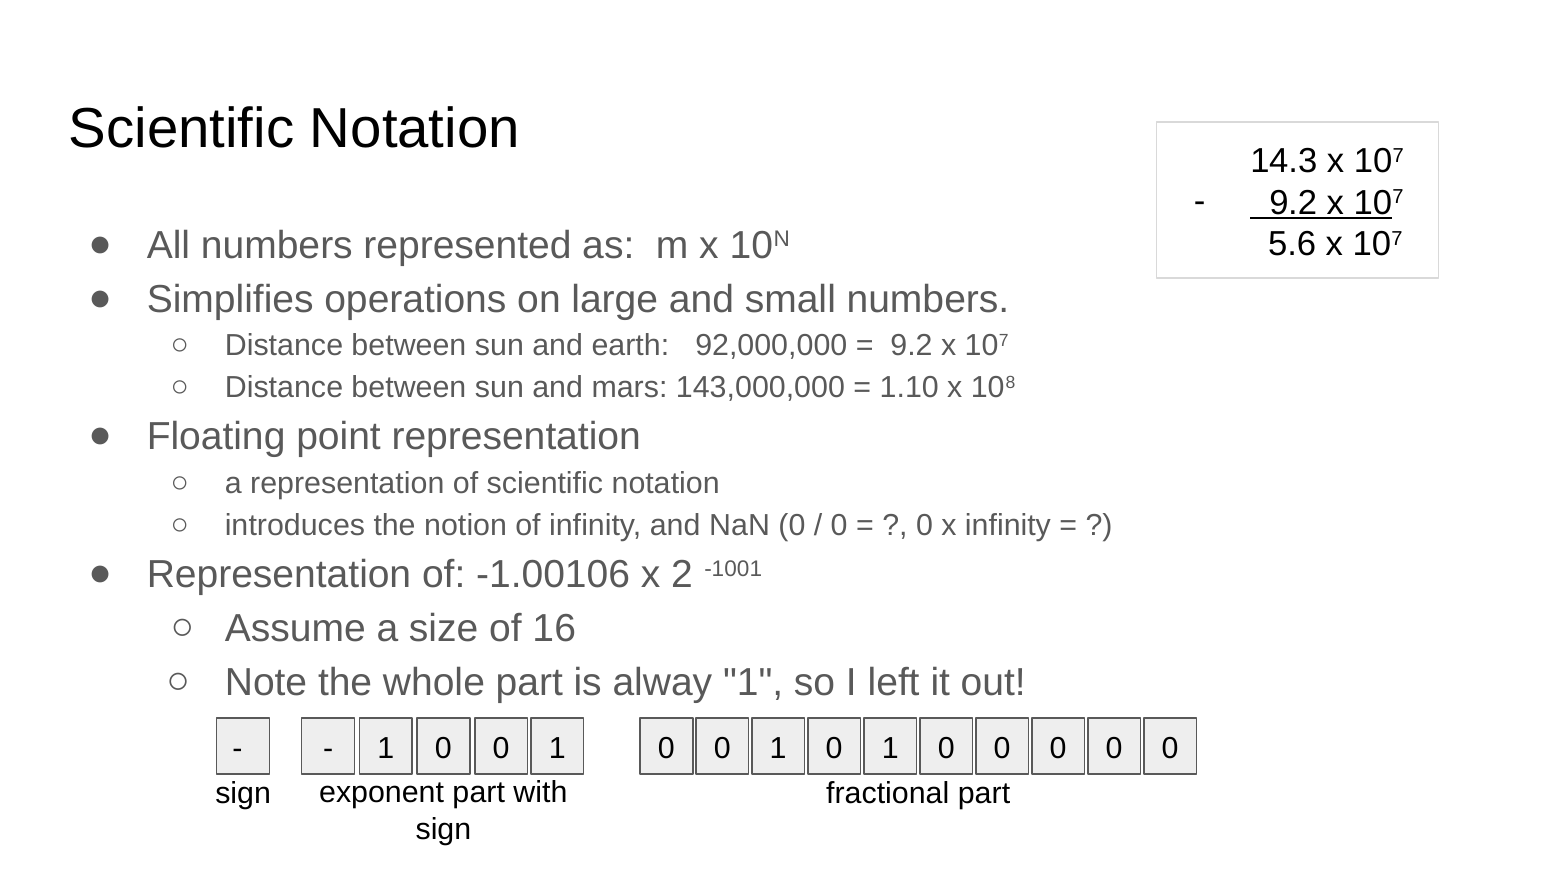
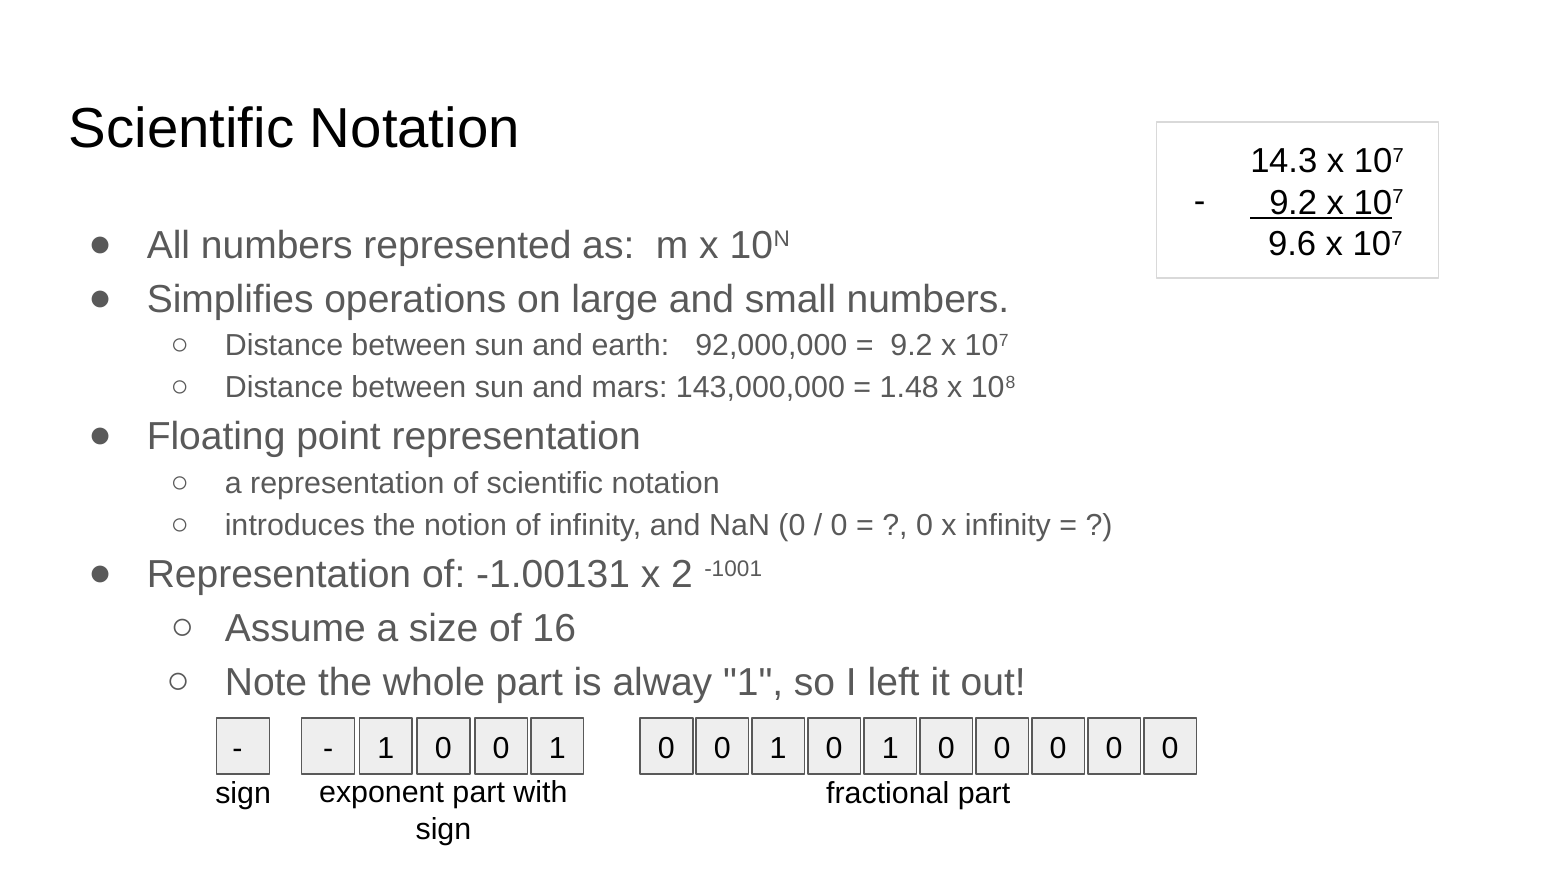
5.6: 5.6 -> 9.6
1.10: 1.10 -> 1.48
-1.00106: -1.00106 -> -1.00131
